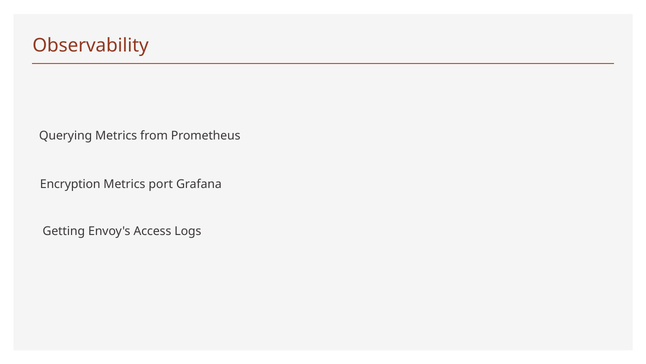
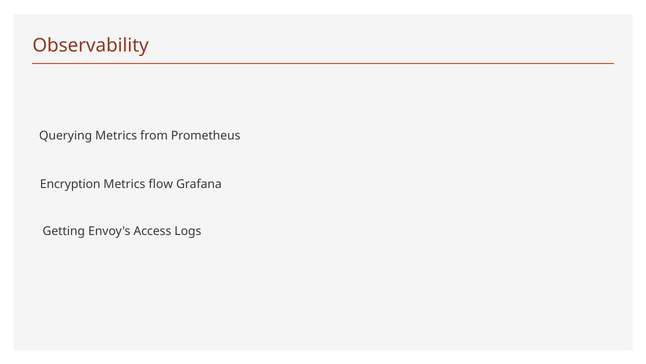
port: port -> flow
